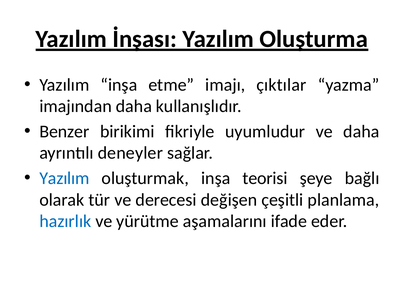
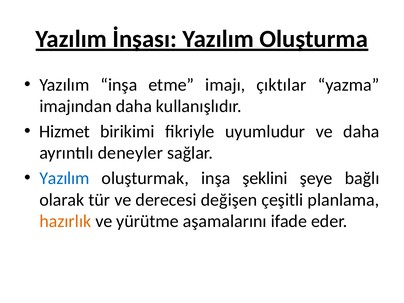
Benzer: Benzer -> Hizmet
teorisi: teorisi -> şeklini
hazırlık colour: blue -> orange
